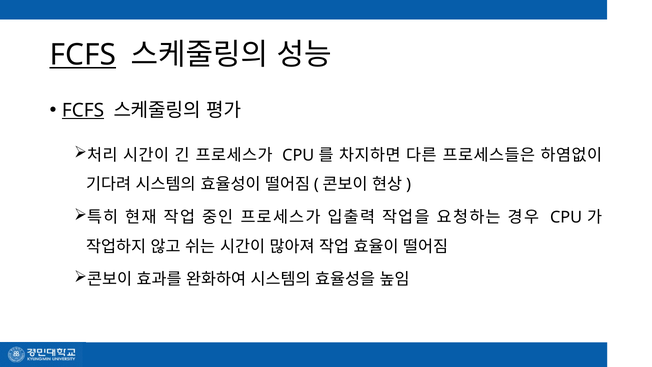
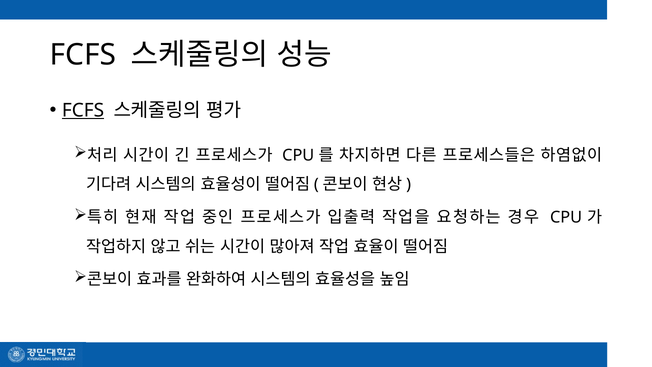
FCFS at (83, 55) underline: present -> none
